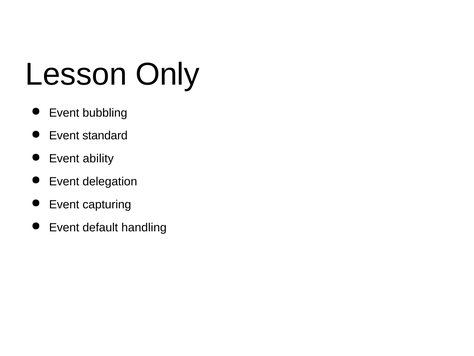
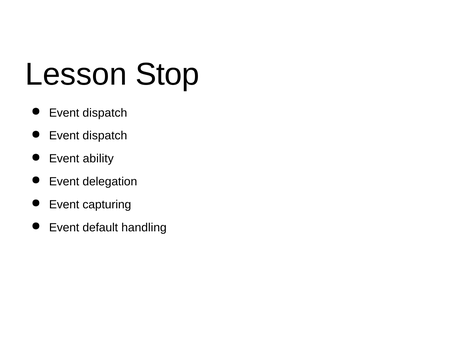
Only: Only -> Stop
bubbling at (105, 113): bubbling -> dispatch
standard at (105, 136): standard -> dispatch
